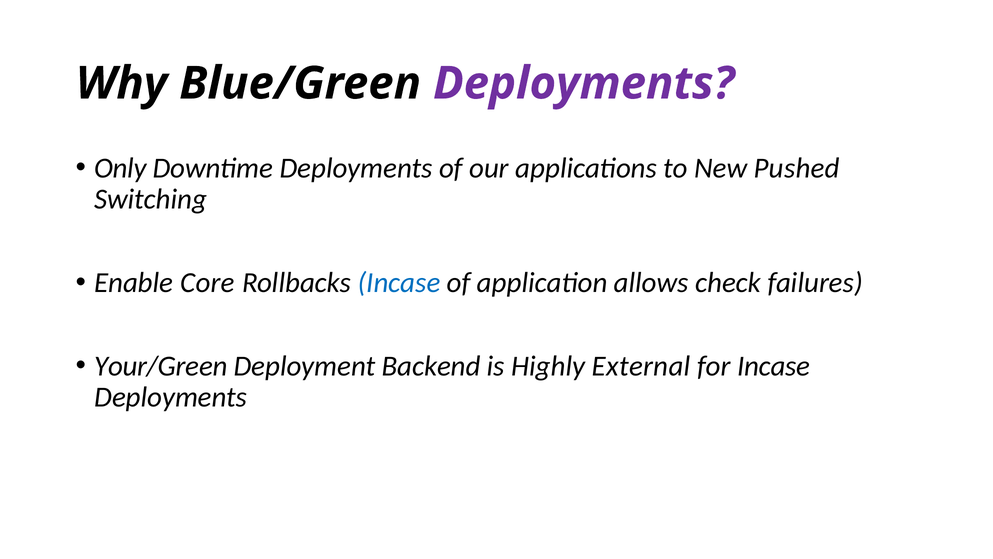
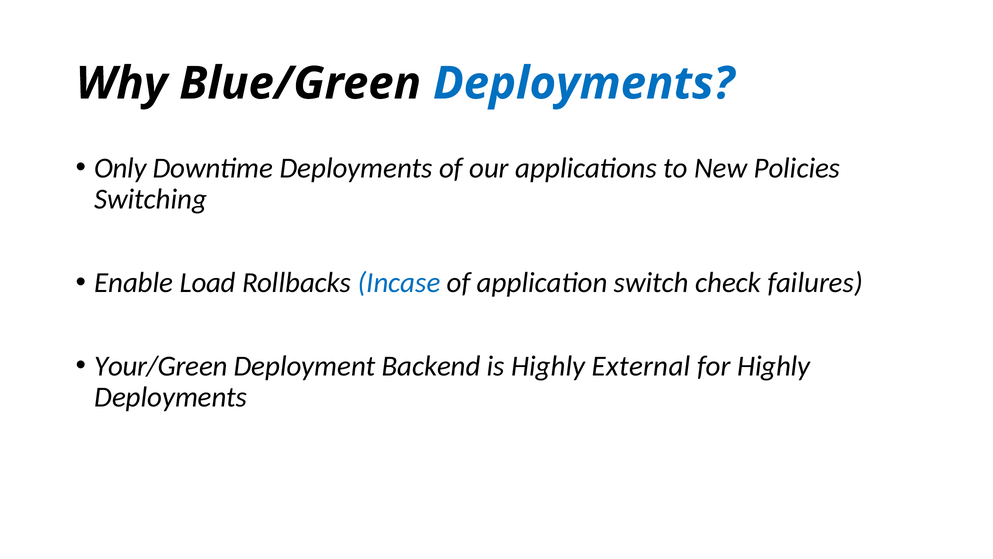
Deployments at (584, 83) colour: purple -> blue
Pushed: Pushed -> Policies
Core: Core -> Load
allows: allows -> switch
for Incase: Incase -> Highly
